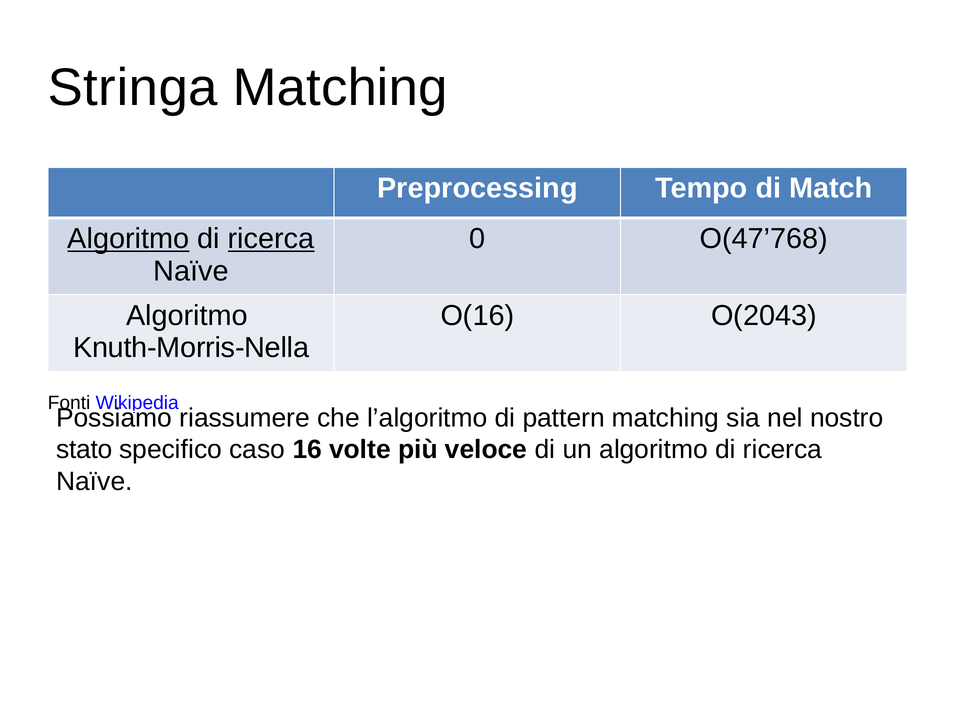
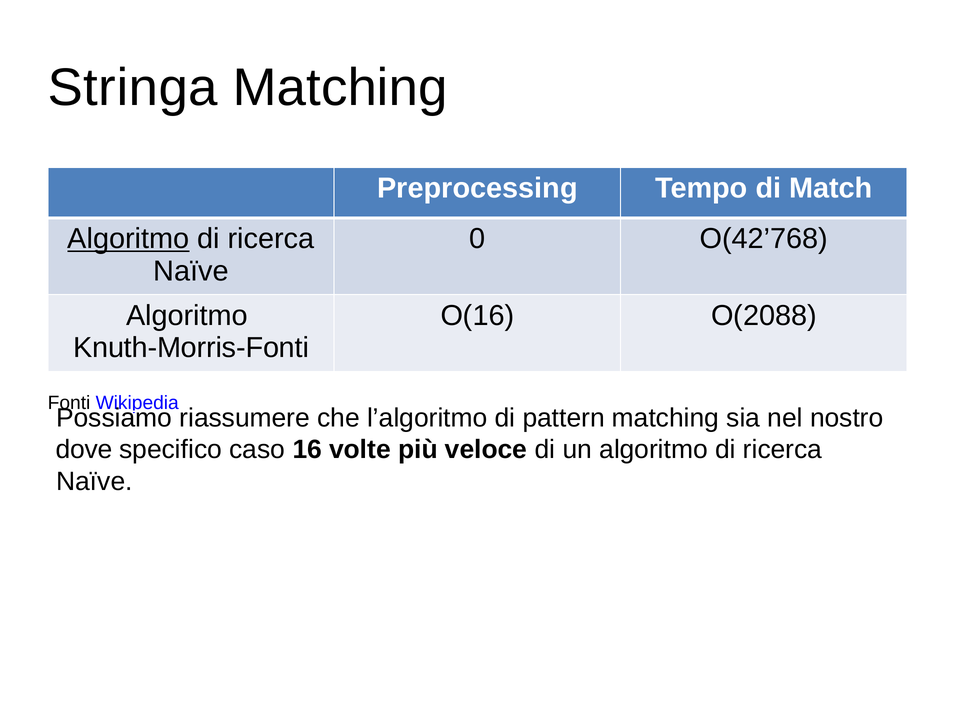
ricerca at (271, 239) underline: present -> none
O(47’768: O(47’768 -> O(42’768
O(2043: O(2043 -> O(2088
Knuth-Morris-Nella: Knuth-Morris-Nella -> Knuth-Morris-Fonti
stato: stato -> dove
